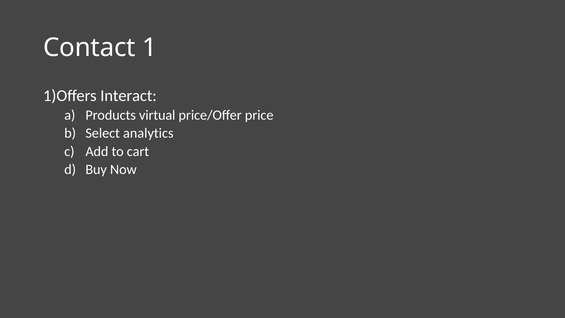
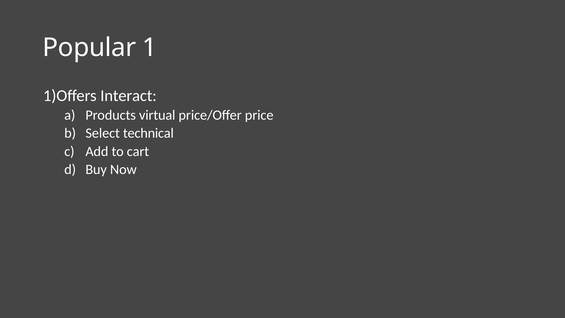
Contact: Contact -> Popular
analytics: analytics -> technical
